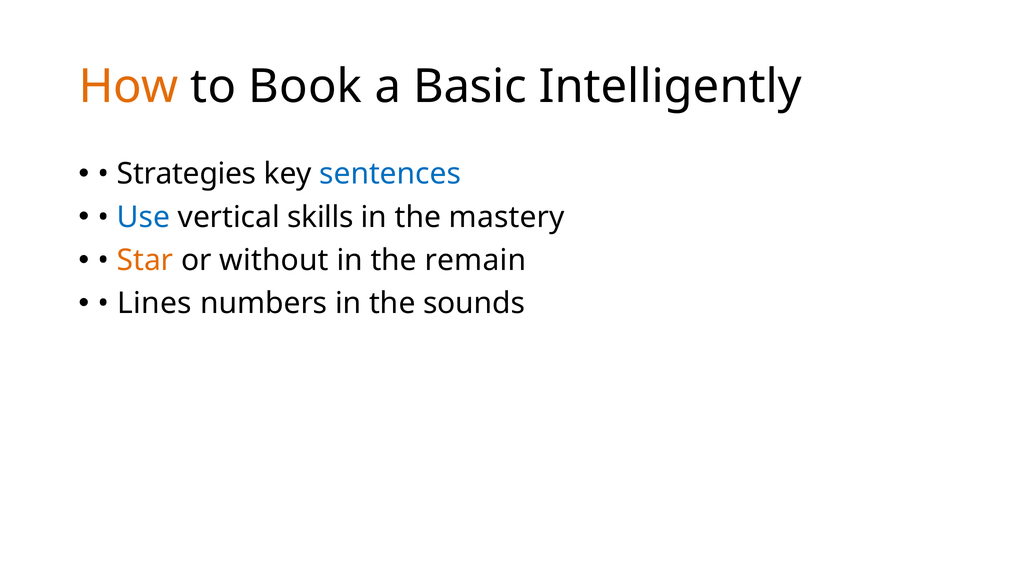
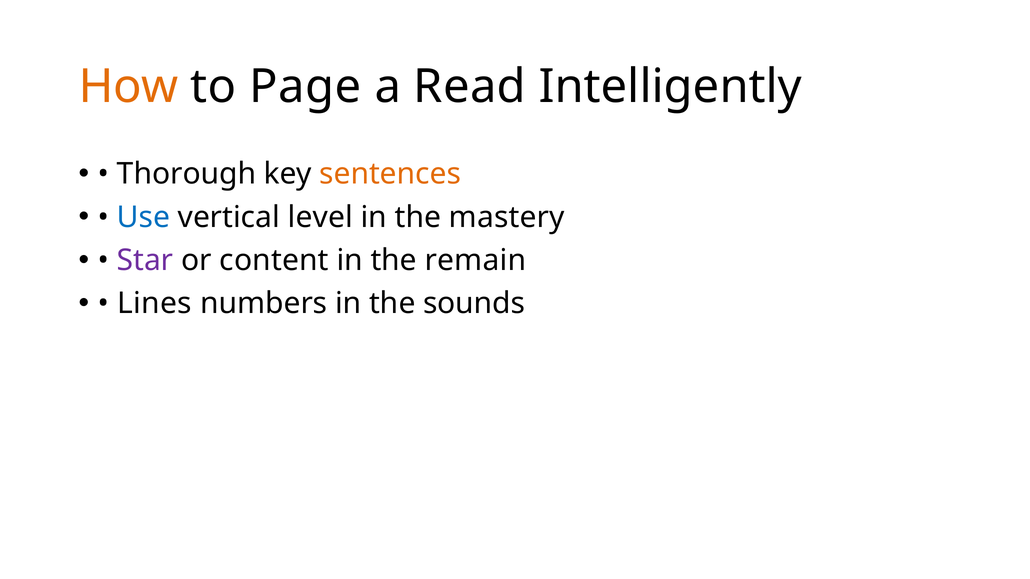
Book: Book -> Page
Basic: Basic -> Read
Strategies: Strategies -> Thorough
sentences colour: blue -> orange
skills: skills -> level
Star colour: orange -> purple
without: without -> content
